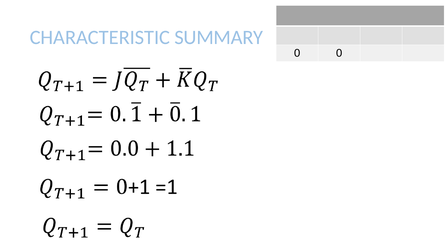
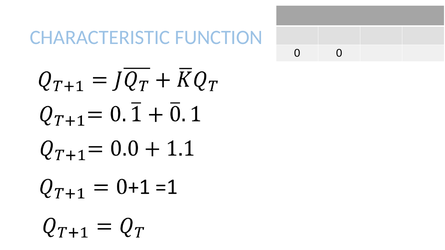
SUMMARY: SUMMARY -> FUNCTION
